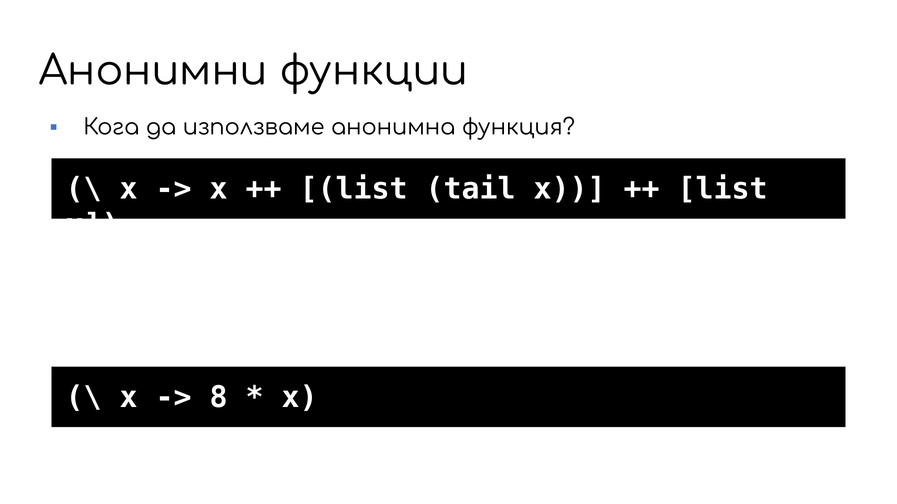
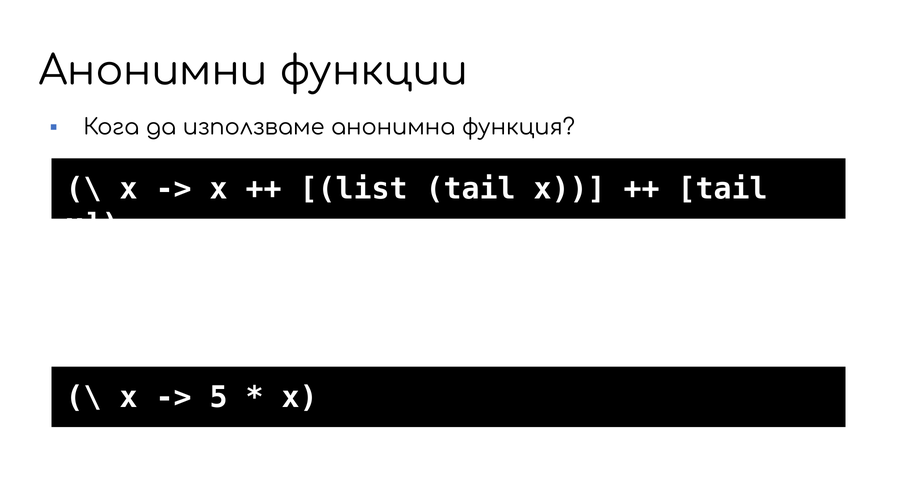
list at (723, 189): list -> tail
8: 8 -> 5
